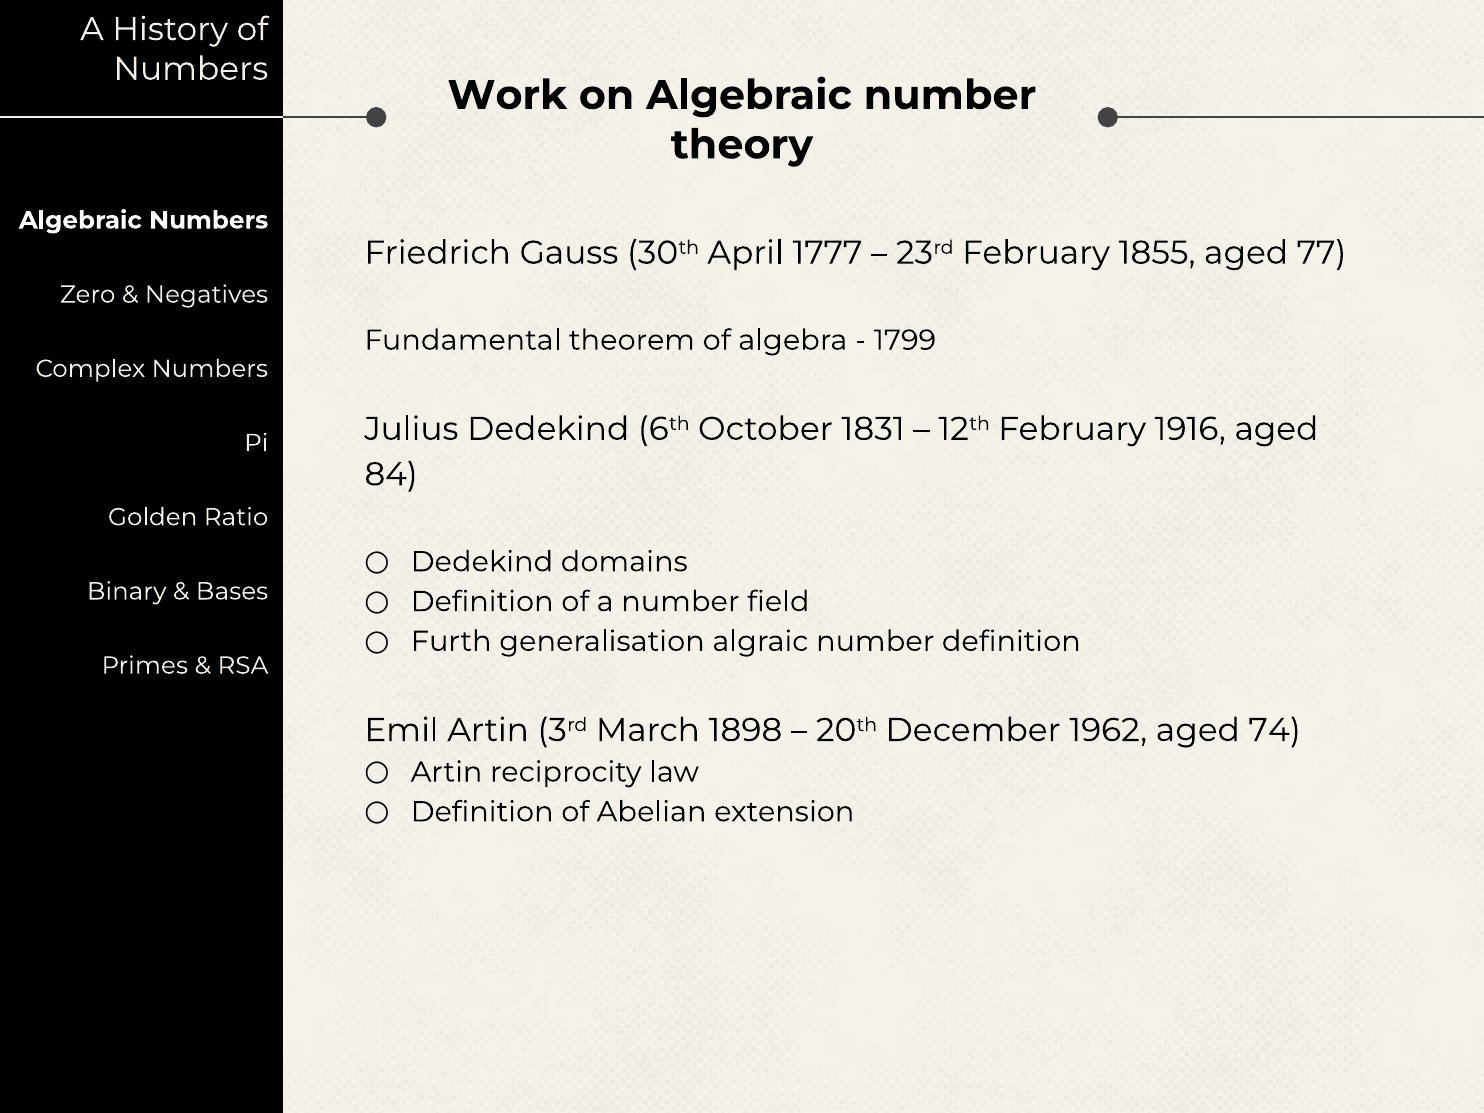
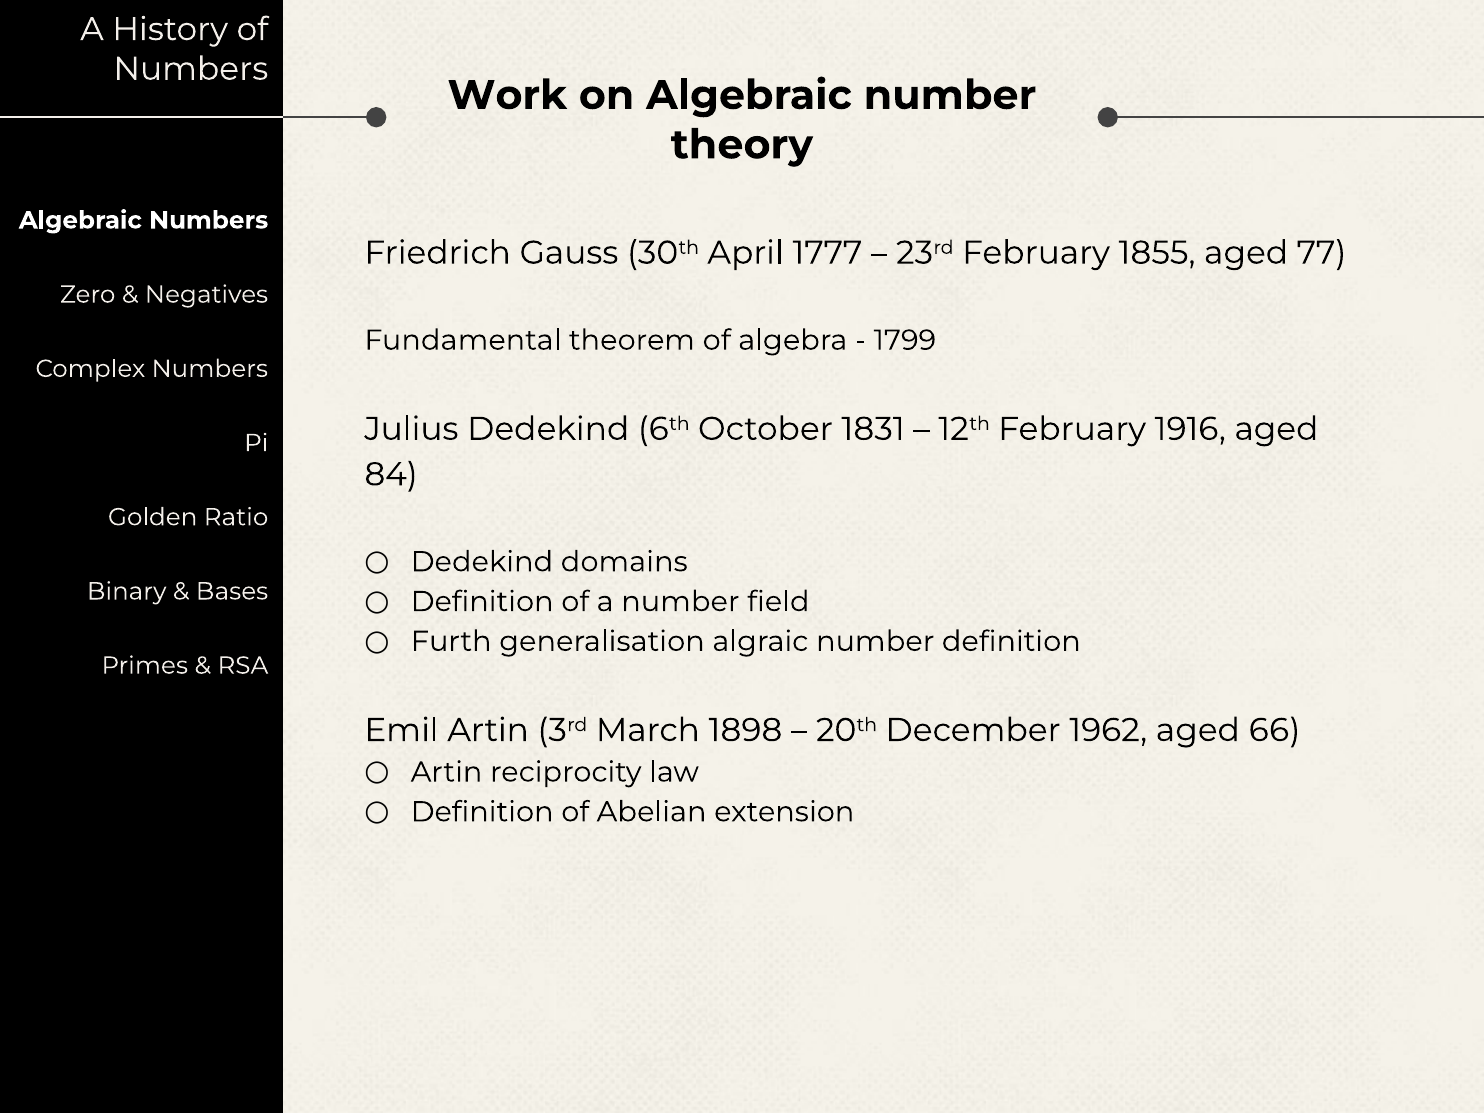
74: 74 -> 66
